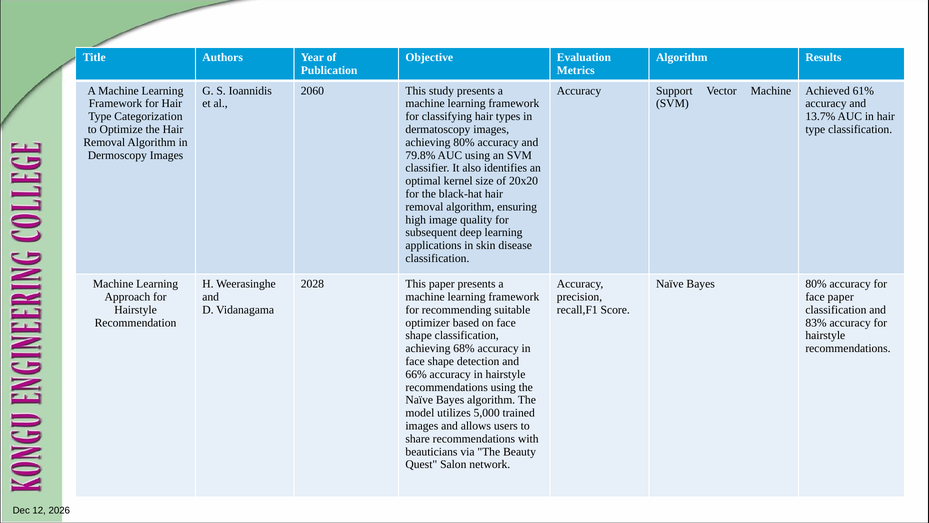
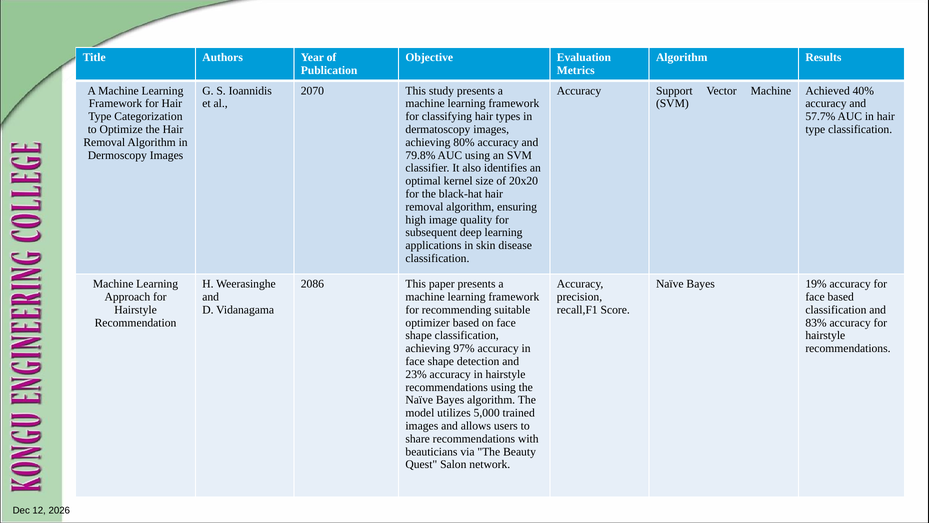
2060: 2060 -> 2070
61%: 61% -> 40%
13.7%: 13.7% -> 57.7%
2028: 2028 -> 2086
Bayes 80%: 80% -> 19%
face paper: paper -> based
68%: 68% -> 97%
66%: 66% -> 23%
